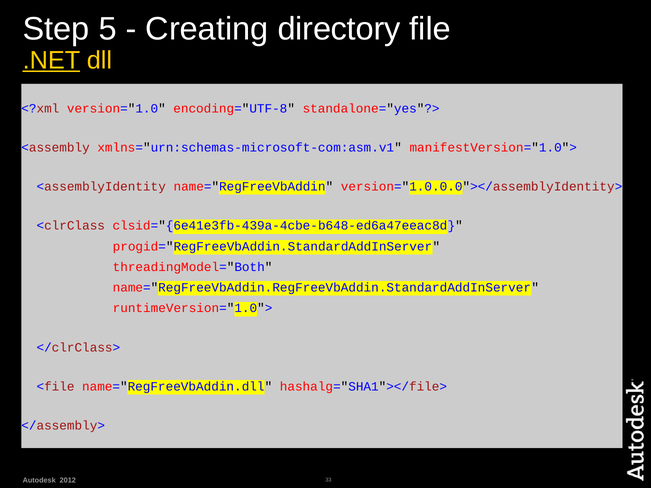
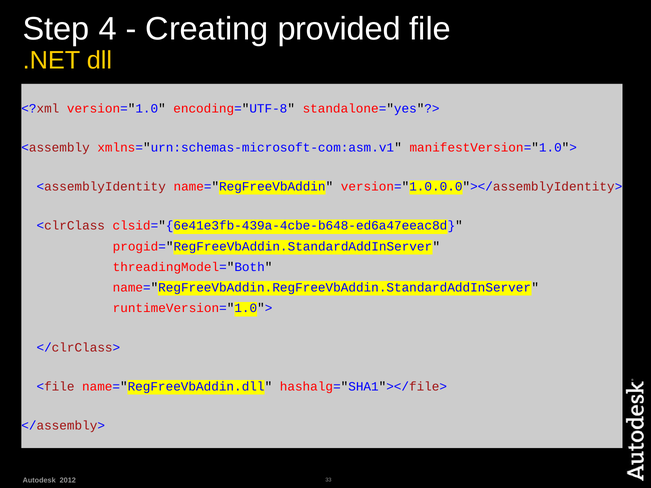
5: 5 -> 4
directory: directory -> provided
.NET underline: present -> none
